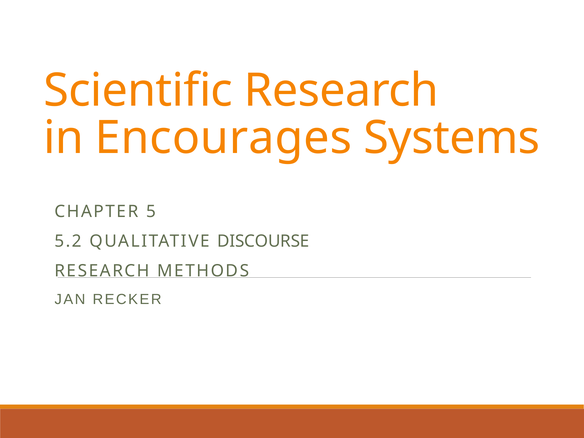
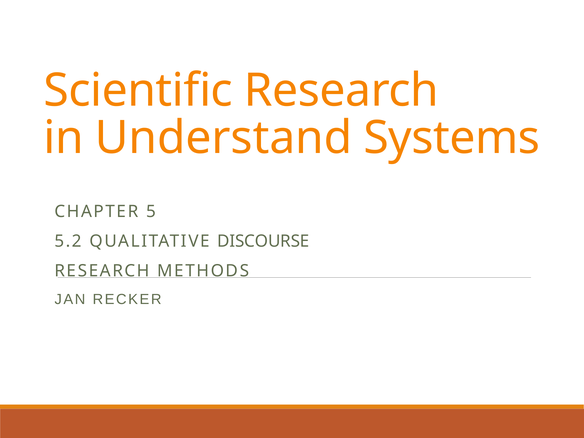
Encourages: Encourages -> Understand
